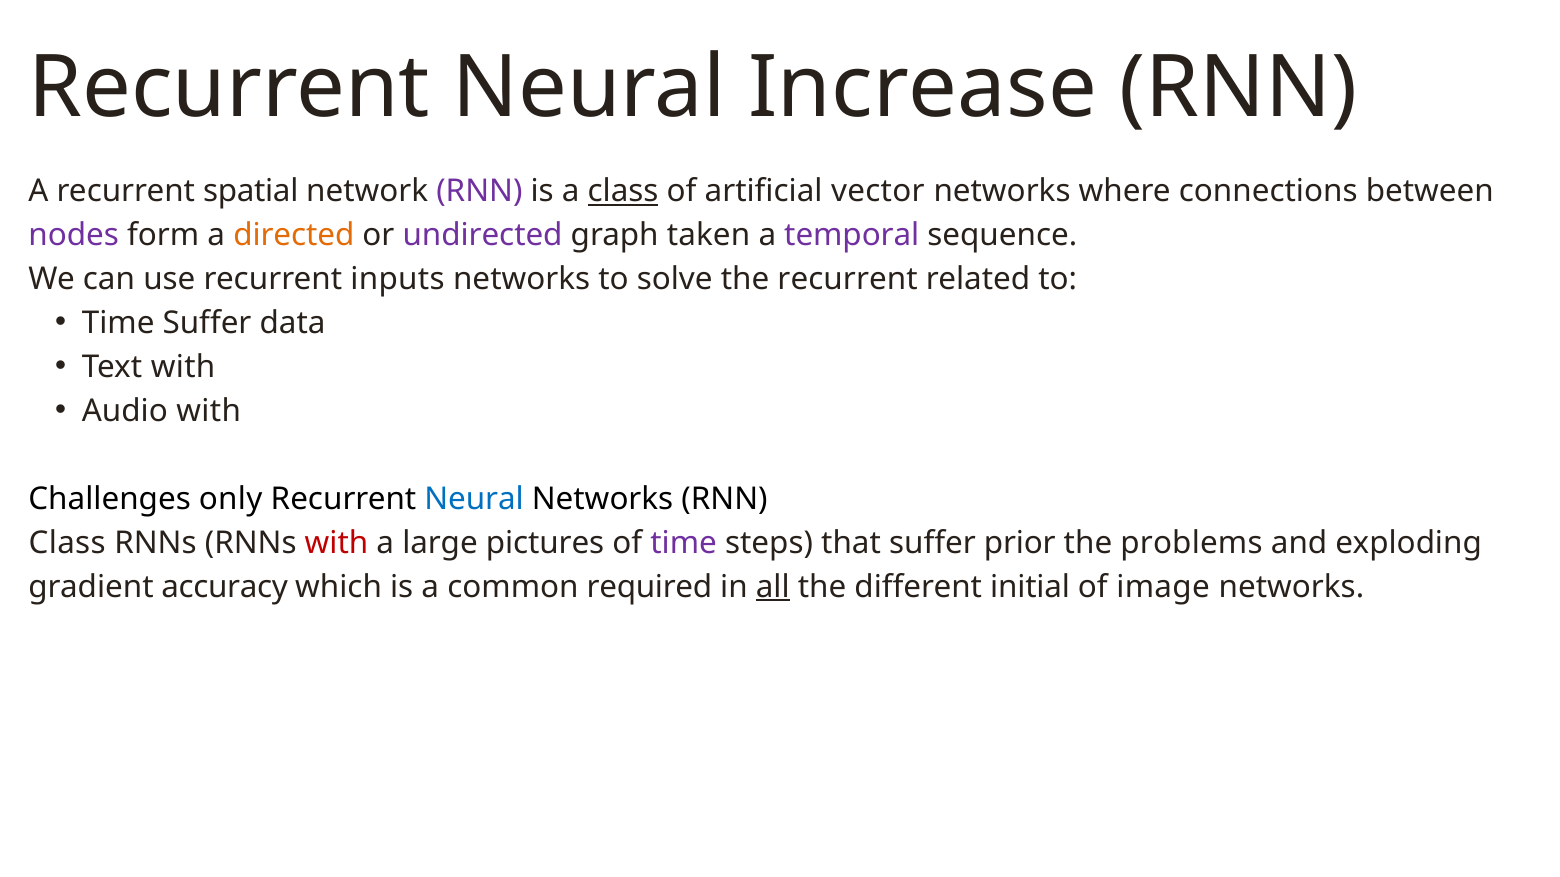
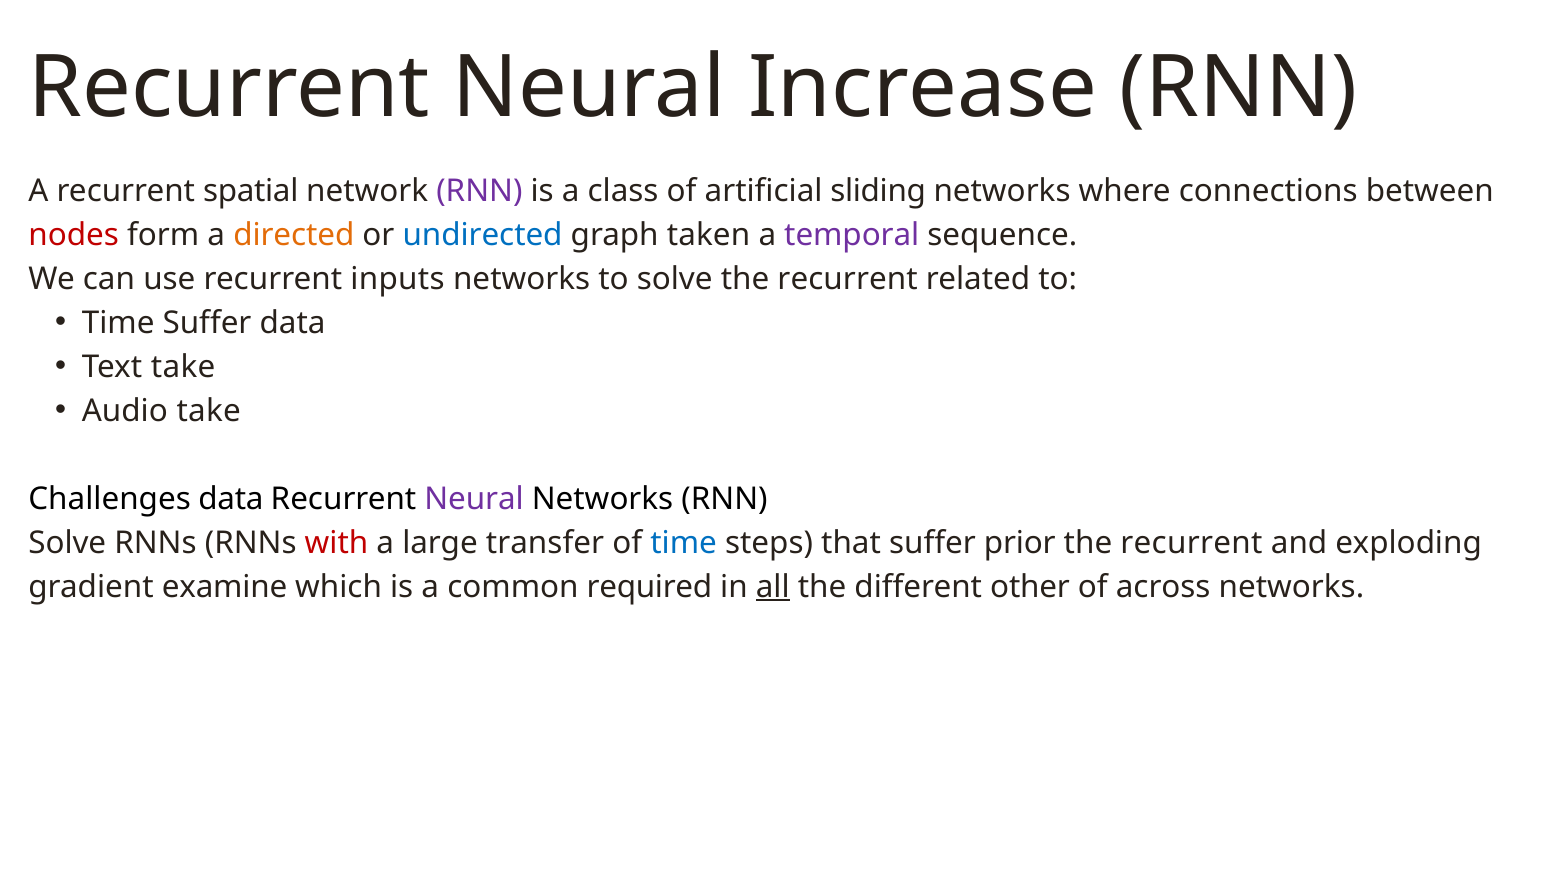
class at (623, 191) underline: present -> none
vector: vector -> sliding
nodes colour: purple -> red
undirected colour: purple -> blue
Text with: with -> take
Audio with: with -> take
Challenges only: only -> data
Neural at (474, 499) colour: blue -> purple
Class at (67, 543): Class -> Solve
pictures: pictures -> transfer
time at (684, 543) colour: purple -> blue
problems at (1191, 543): problems -> recurrent
accuracy: accuracy -> examine
initial: initial -> other
image: image -> across
